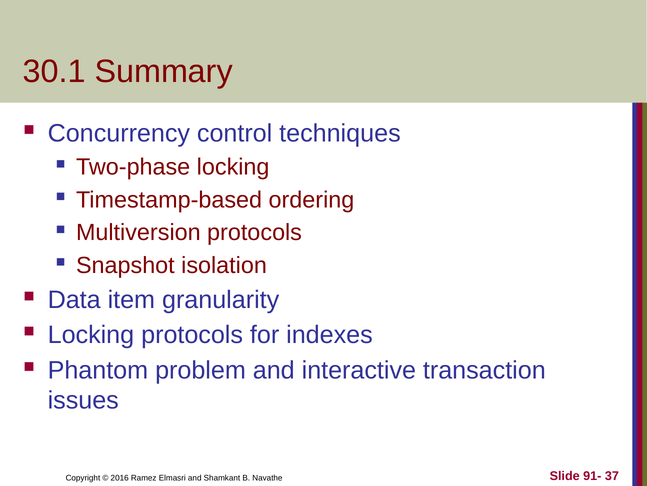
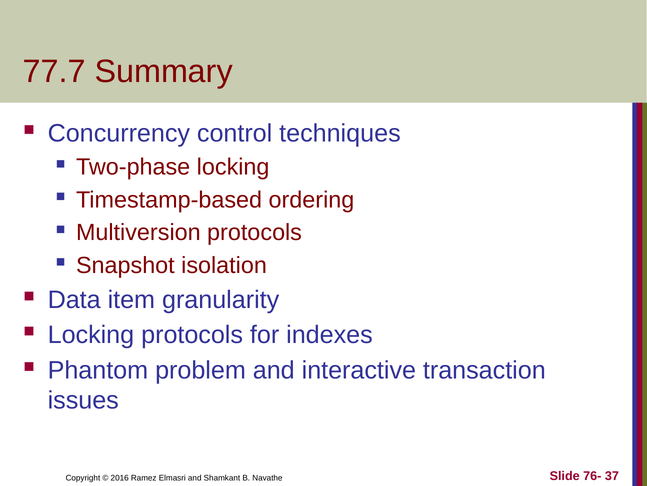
30.1: 30.1 -> 77.7
91-: 91- -> 76-
